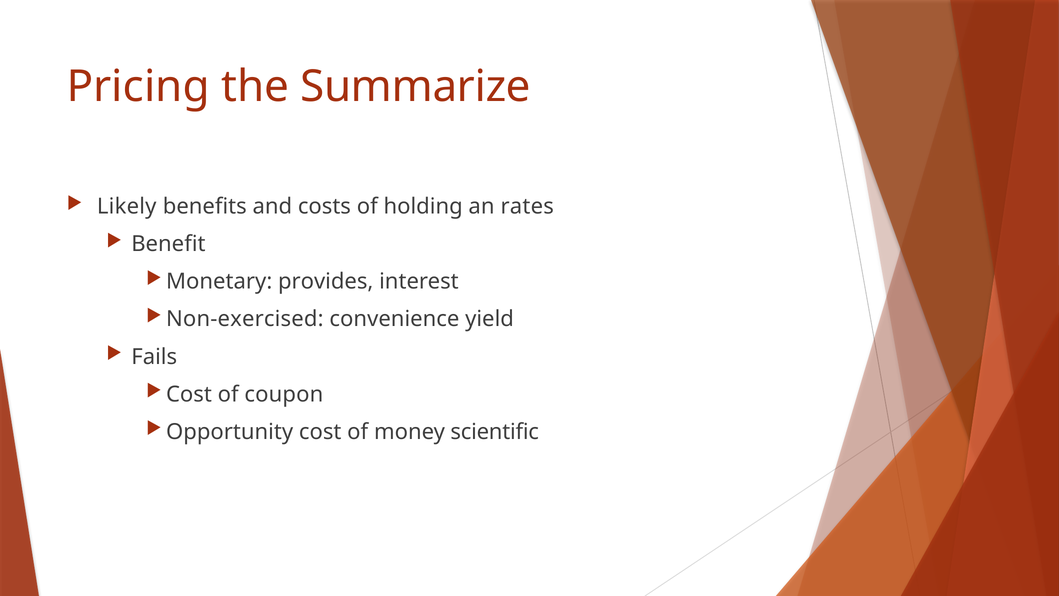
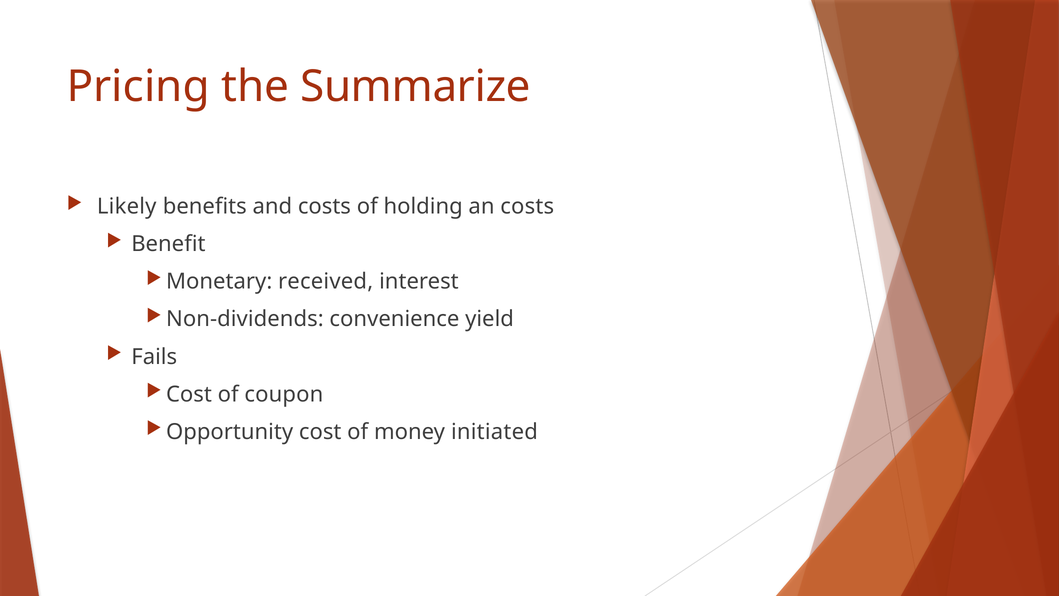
an rates: rates -> costs
provides: provides -> received
Non-exercised: Non-exercised -> Non-dividends
scientific: scientific -> initiated
